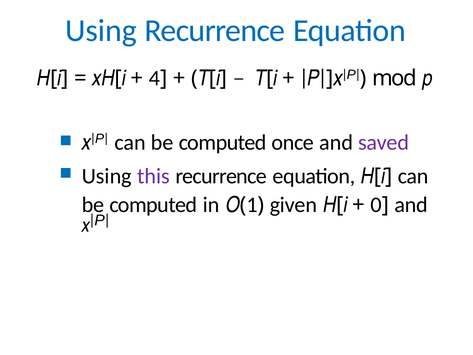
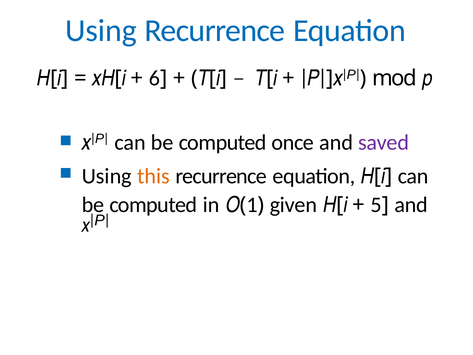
4: 4 -> 6
this colour: purple -> orange
0: 0 -> 5
